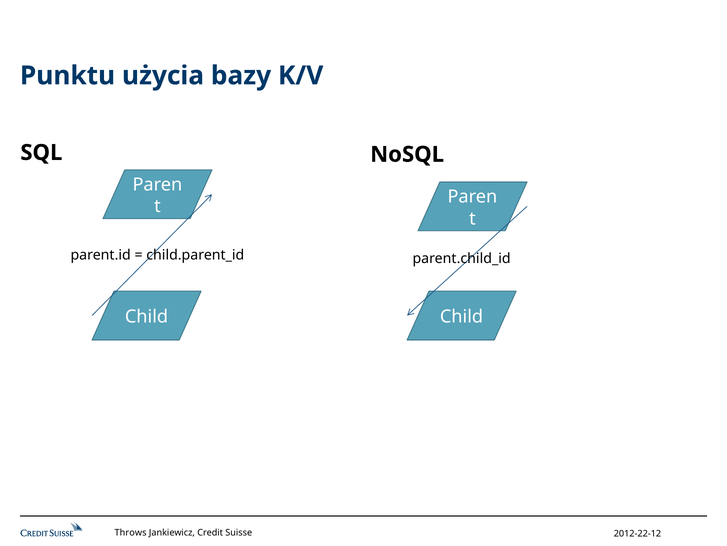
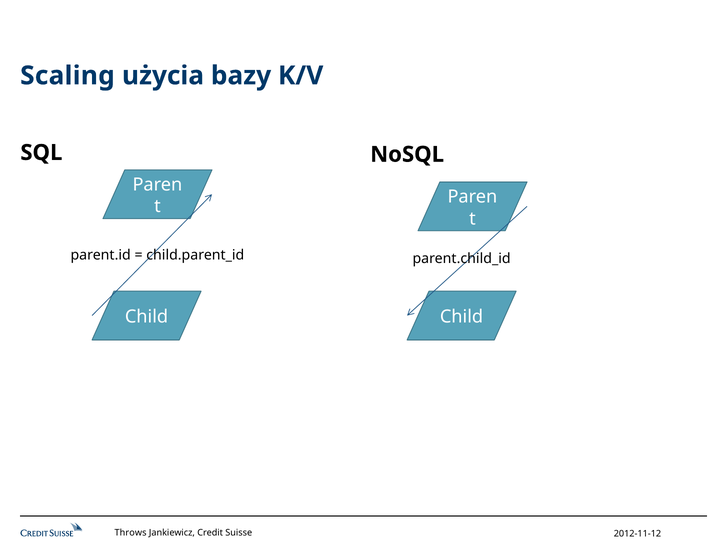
Punktu: Punktu -> Scaling
2012-22-12: 2012-22-12 -> 2012-11-12
